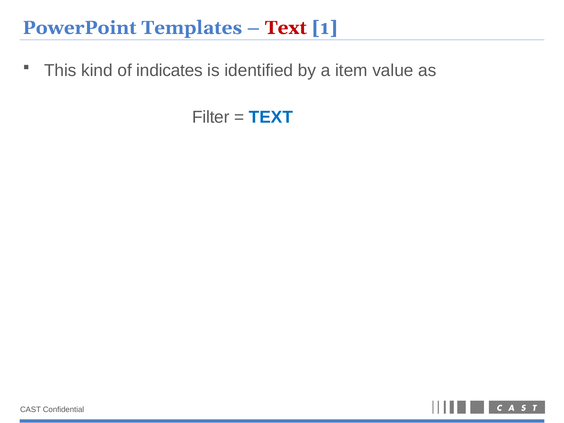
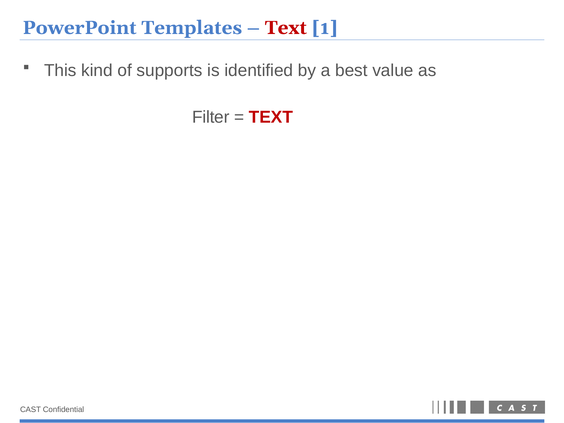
indicates: indicates -> supports
item: item -> best
TEXT at (271, 117) colour: blue -> red
